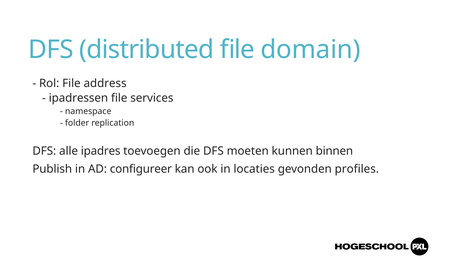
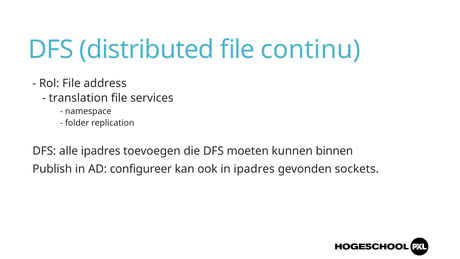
domain: domain -> continu
ipadressen: ipadressen -> translation
in locaties: locaties -> ipadres
profiles: profiles -> sockets
